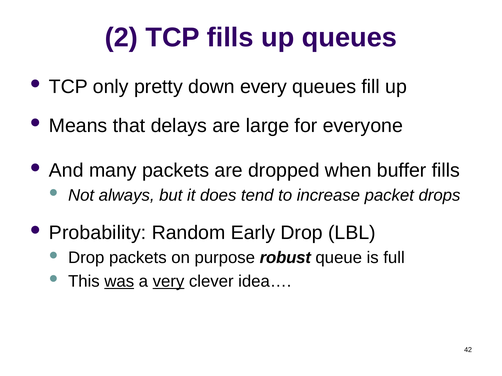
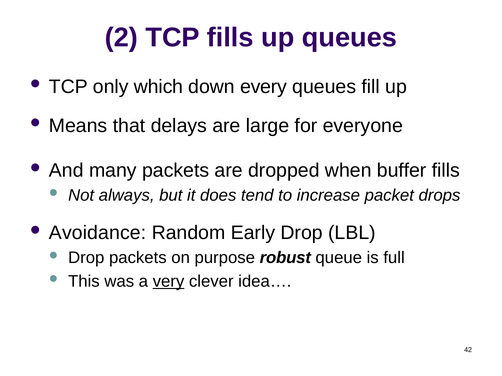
pretty: pretty -> which
Probability: Probability -> Avoidance
was underline: present -> none
